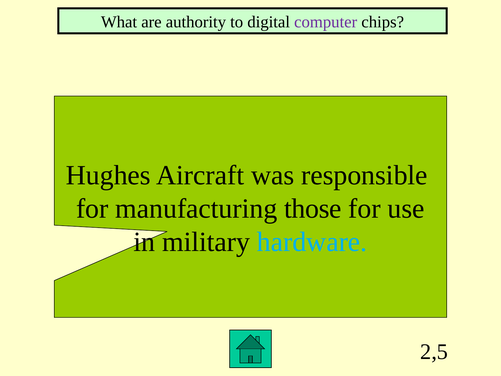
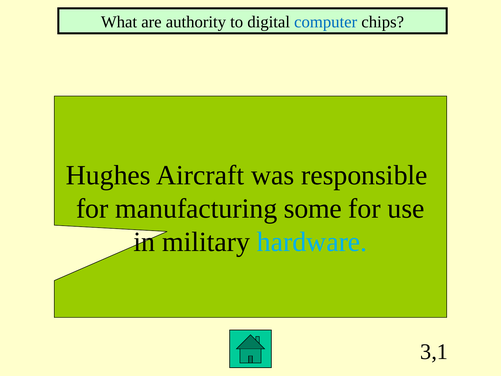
computer colour: purple -> blue
those: those -> some
2,5: 2,5 -> 3,1
